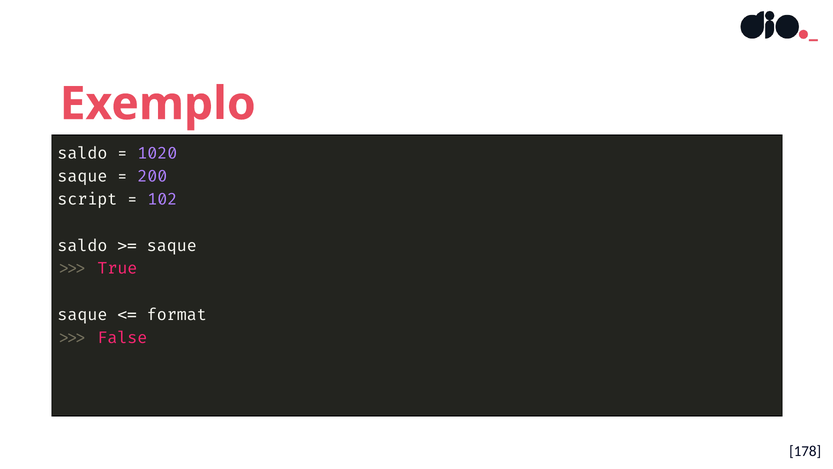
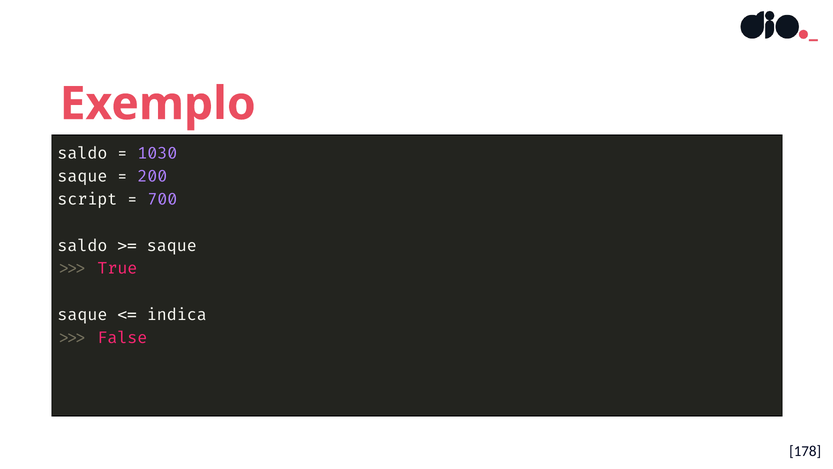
1020: 1020 -> 1030
102: 102 -> 700
format: format -> indica
